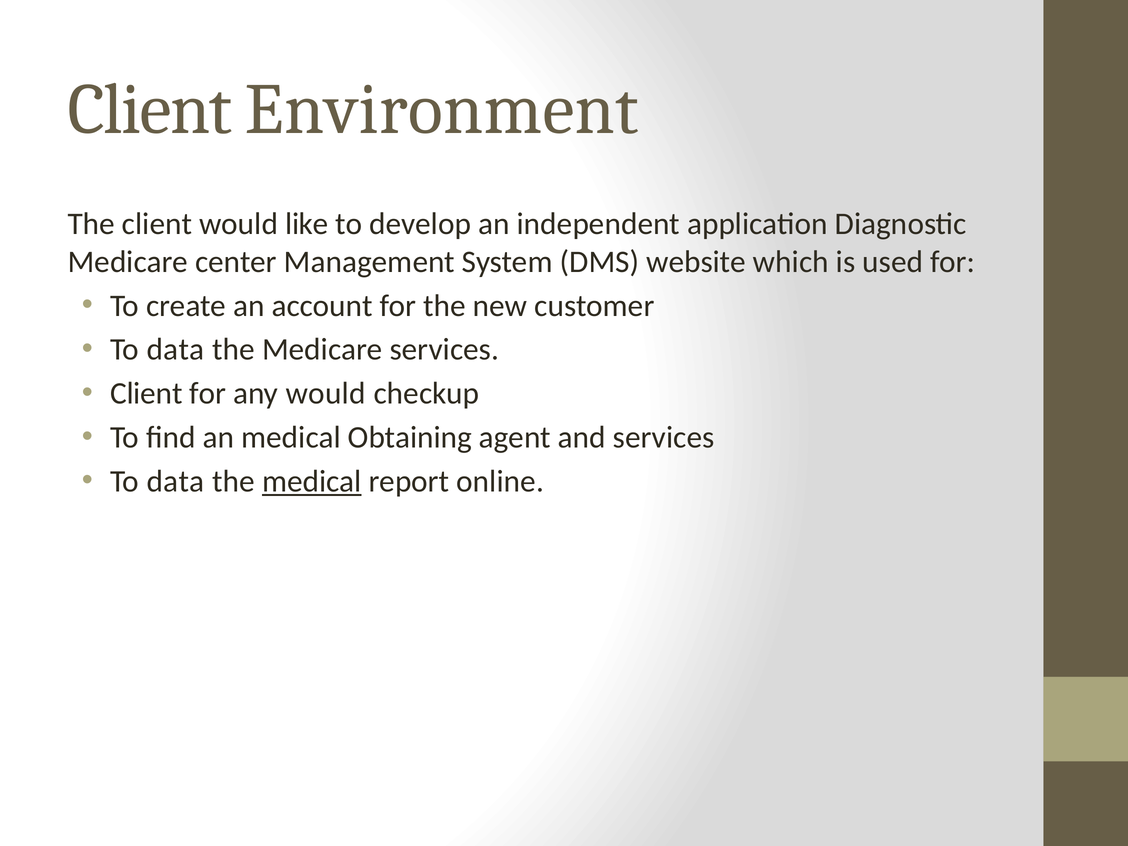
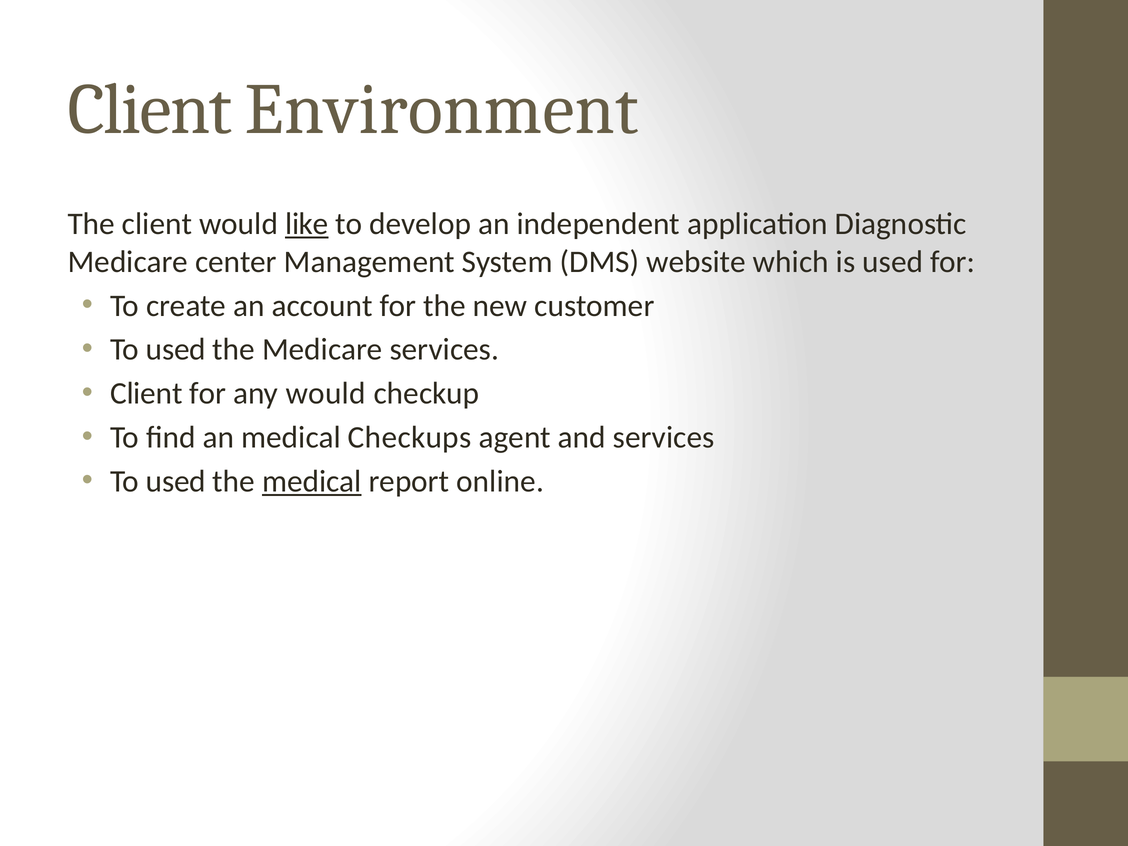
like underline: none -> present
data at (176, 350): data -> used
Obtaining: Obtaining -> Checkups
data at (176, 481): data -> used
